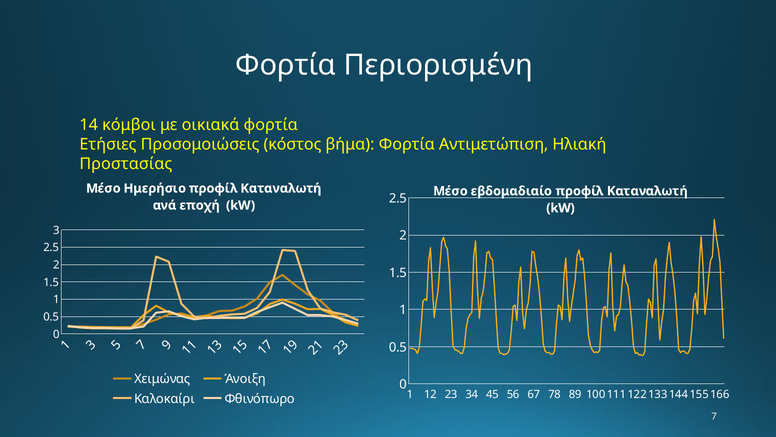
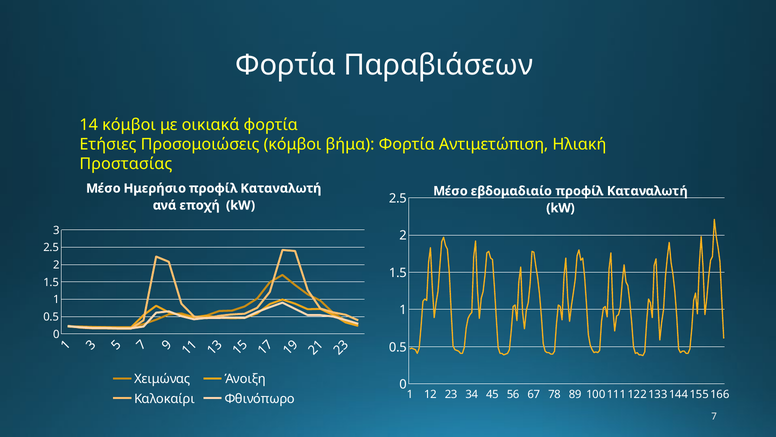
Περιορισμένη: Περιορισμένη -> Παραβιάσεων
Προσομοιώσεις κόστος: κόστος -> κόμβοι
